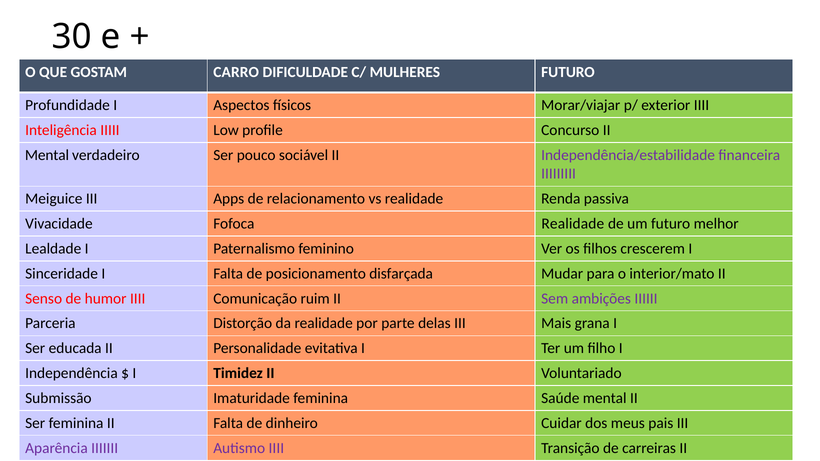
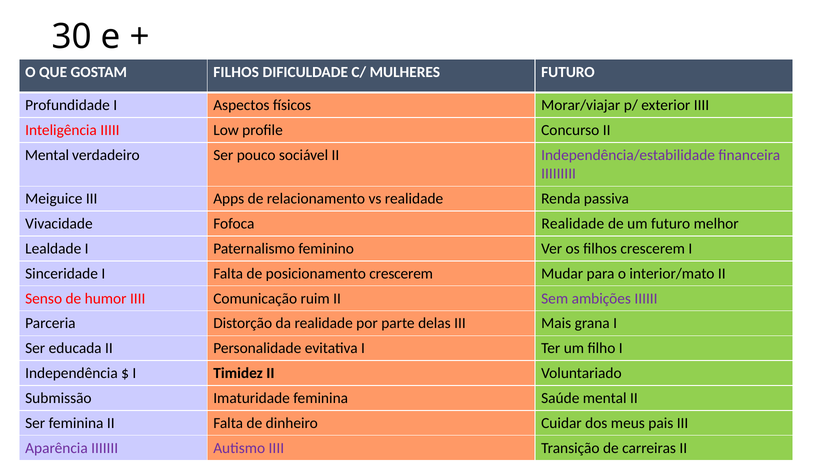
GOSTAM CARRO: CARRO -> FILHOS
posicionamento disfarçada: disfarçada -> crescerem
